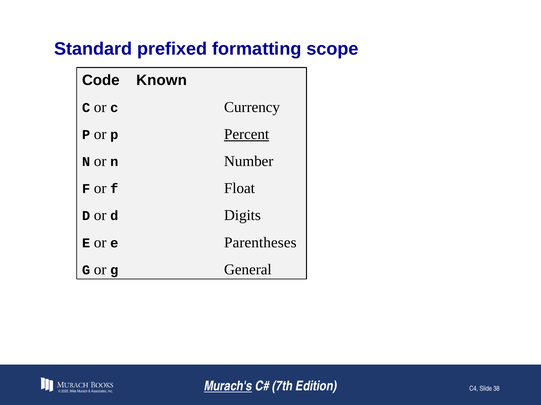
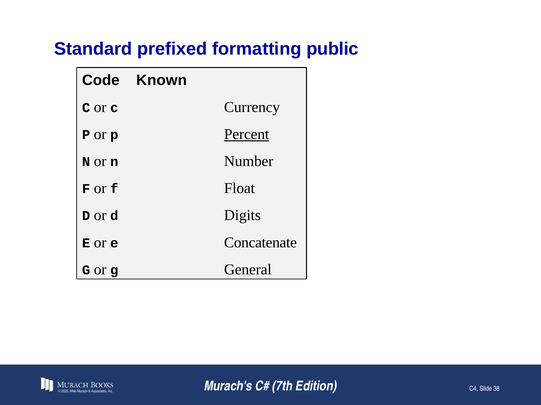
scope: scope -> public
Parentheses: Parentheses -> Concatenate
Murach's underline: present -> none
